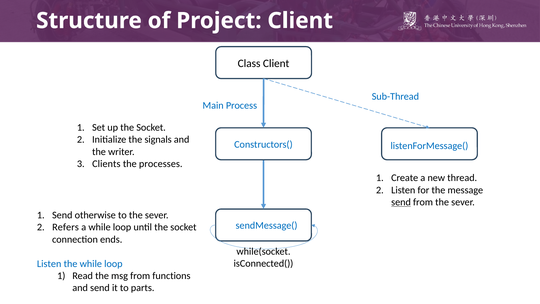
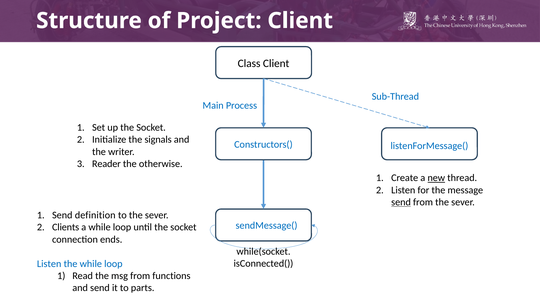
Clients: Clients -> Reader
processes: processes -> otherwise
new underline: none -> present
otherwise: otherwise -> definition
Refers: Refers -> Clients
